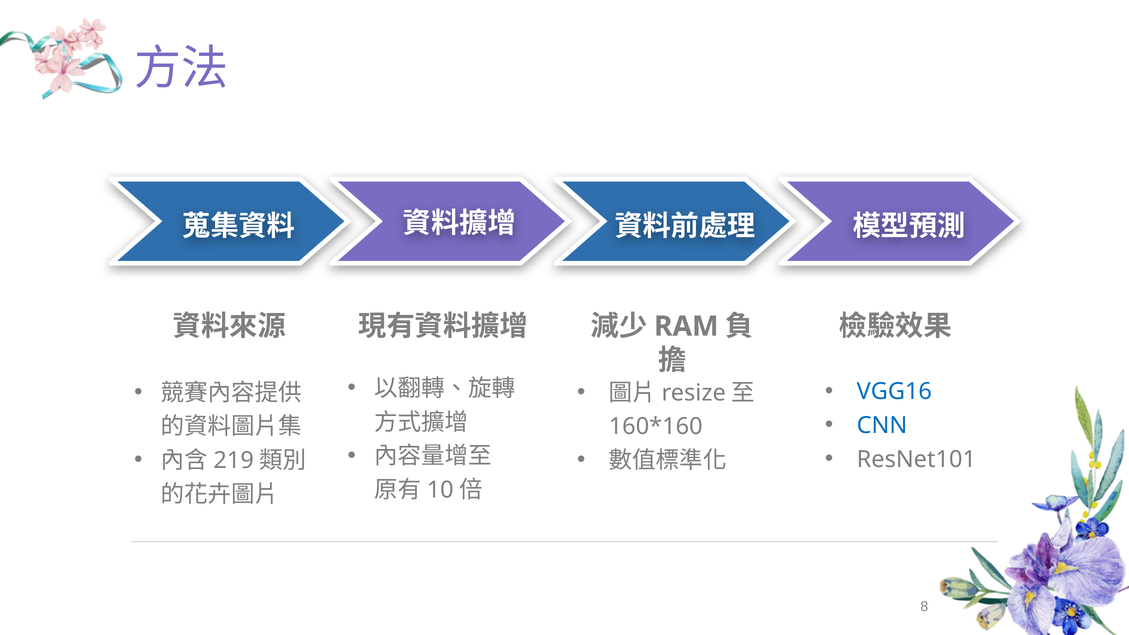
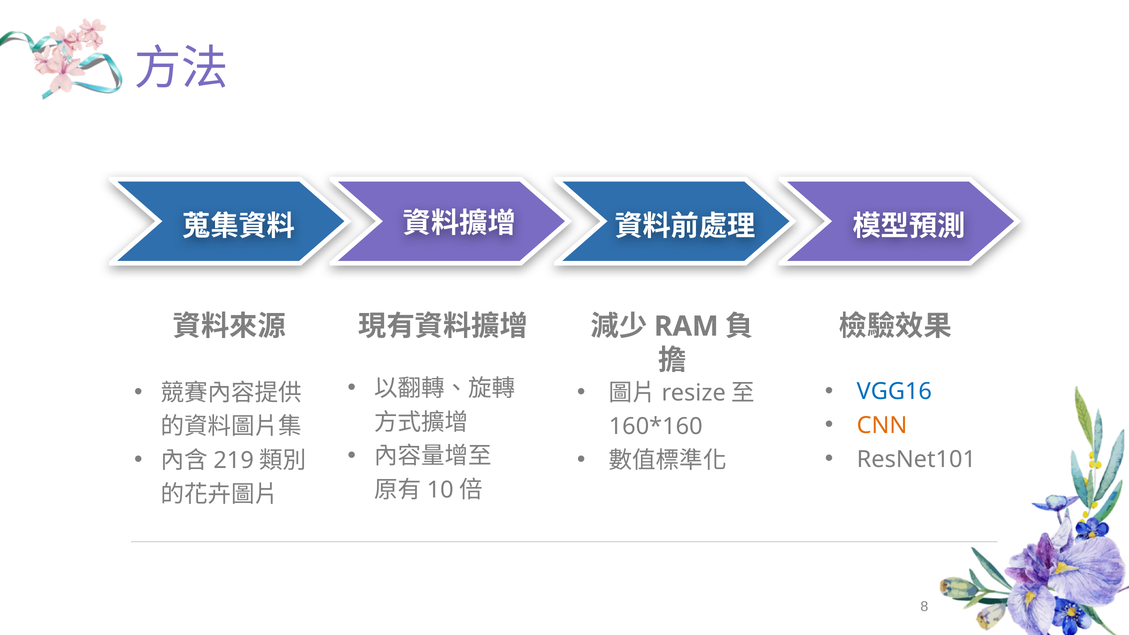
CNN colour: blue -> orange
